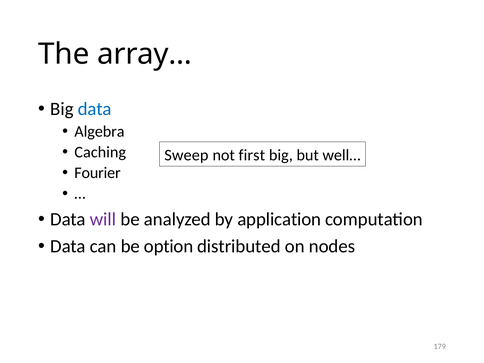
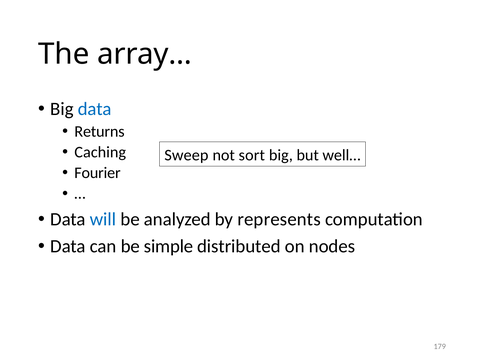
Algebra: Algebra -> Returns
first: first -> sort
will colour: purple -> blue
application: application -> represents
option: option -> simple
